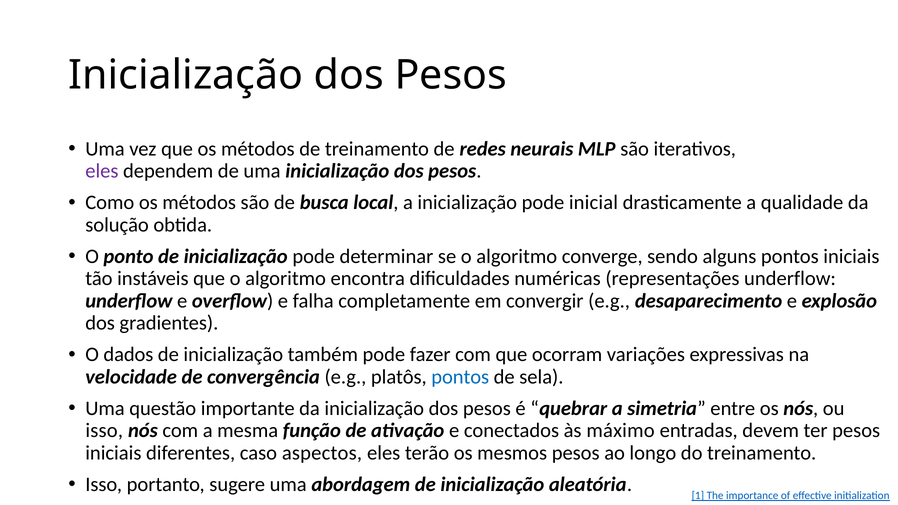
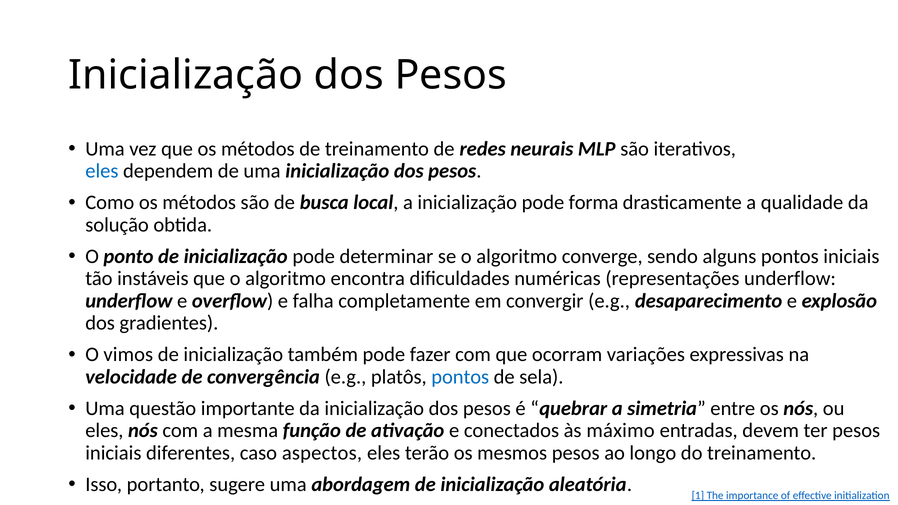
eles at (102, 171) colour: purple -> blue
inicial: inicial -> forma
dados: dados -> vimos
isso at (104, 431): isso -> eles
